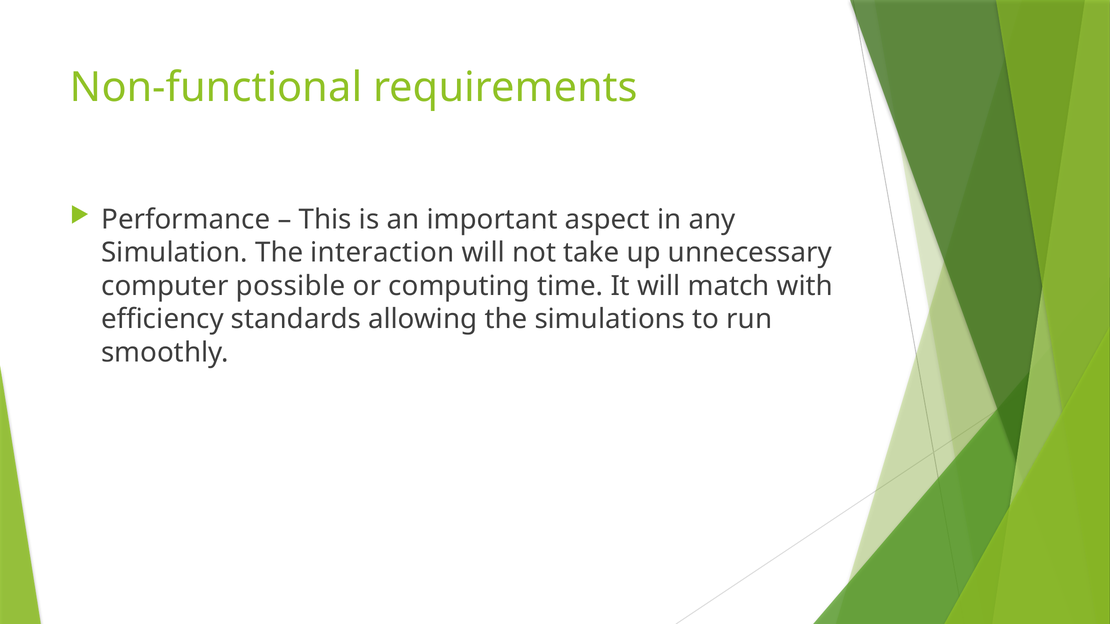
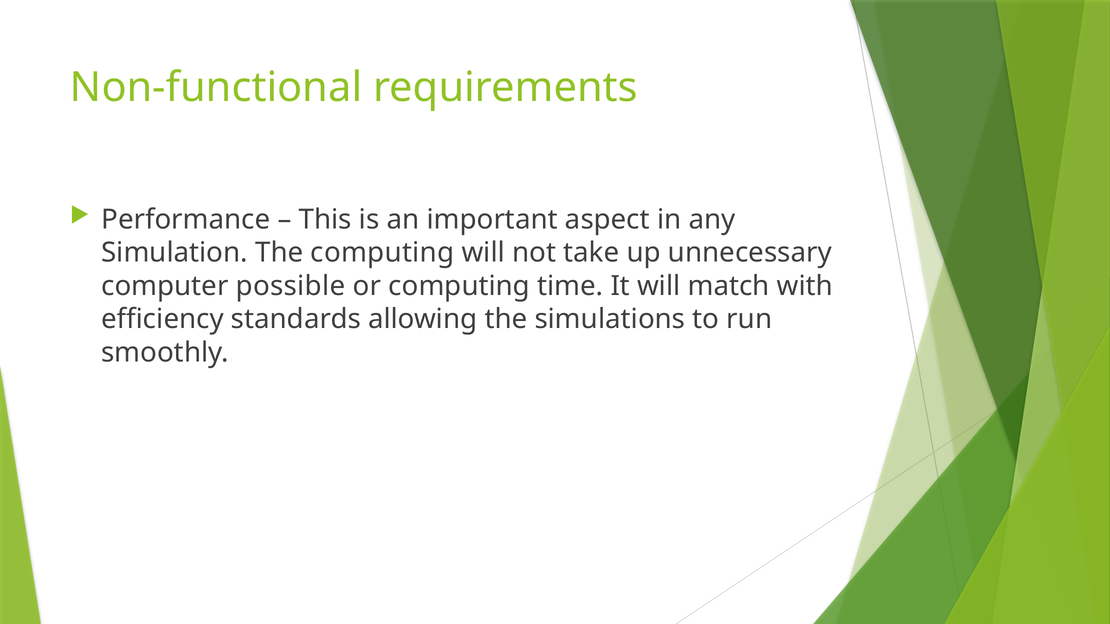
The interaction: interaction -> computing
